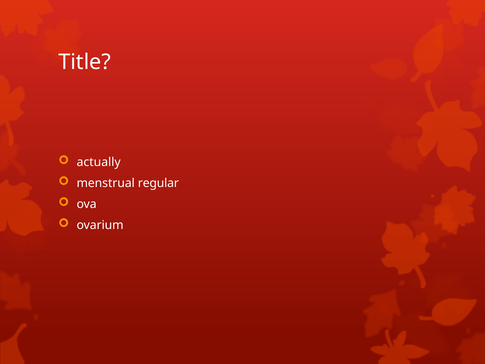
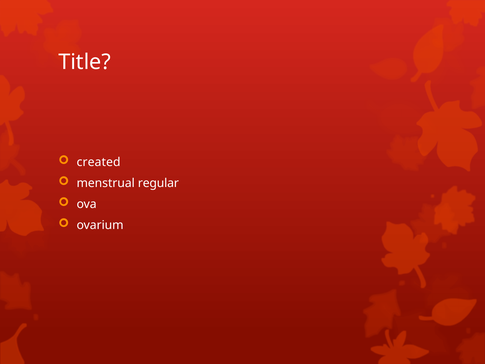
actually: actually -> created
